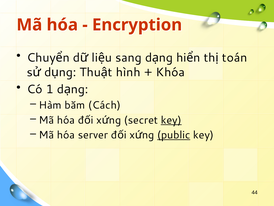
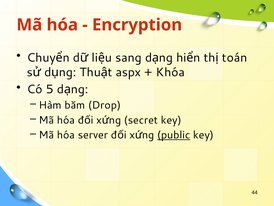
hình: hình -> aspx
1: 1 -> 5
Cách: Cách -> Drop
key at (171, 120) underline: present -> none
